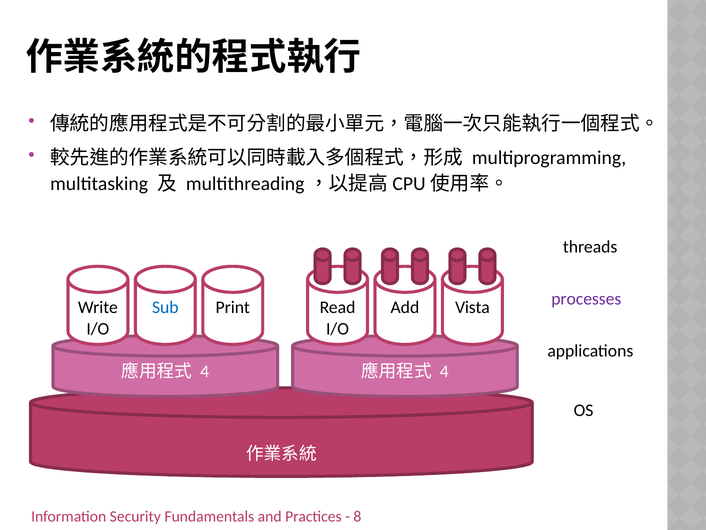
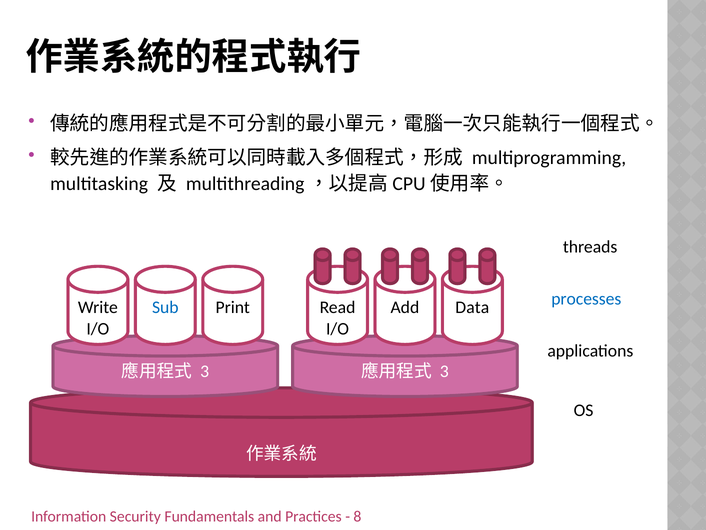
processes colour: purple -> blue
Vista: Vista -> Data
4 at (205, 371): 4 -> 3
4 at (444, 371): 4 -> 3
